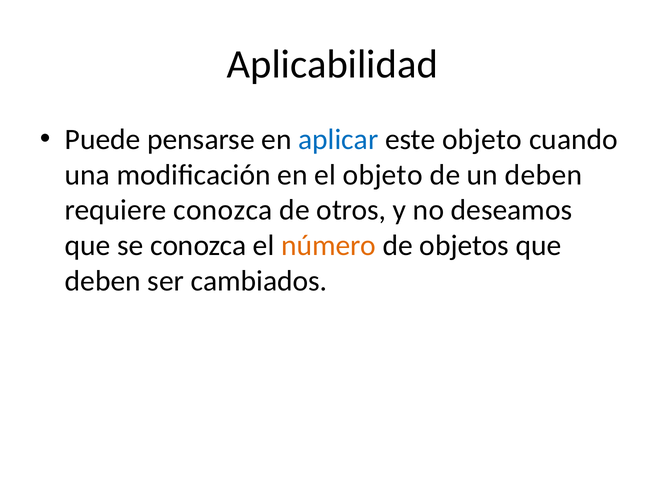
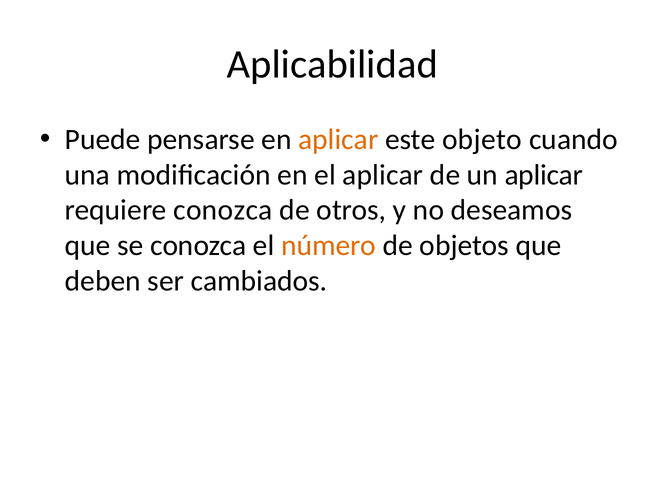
aplicar at (338, 140) colour: blue -> orange
el objeto: objeto -> aplicar
un deben: deben -> aplicar
